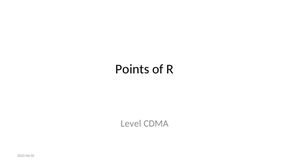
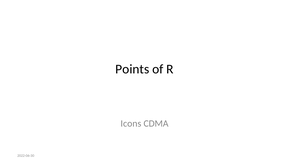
Level: Level -> Icons
